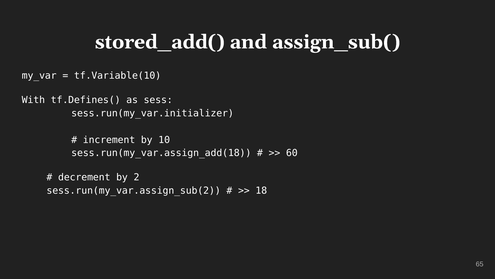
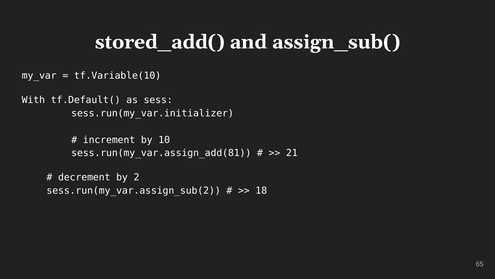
tf.Defines(: tf.Defines( -> tf.Default(
sess.run(my_var.assign_add(18: sess.run(my_var.assign_add(18 -> sess.run(my_var.assign_add(81
60: 60 -> 21
